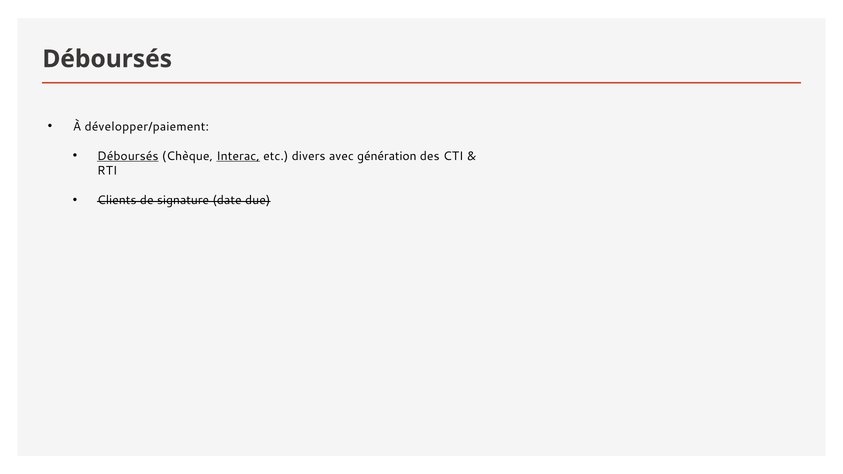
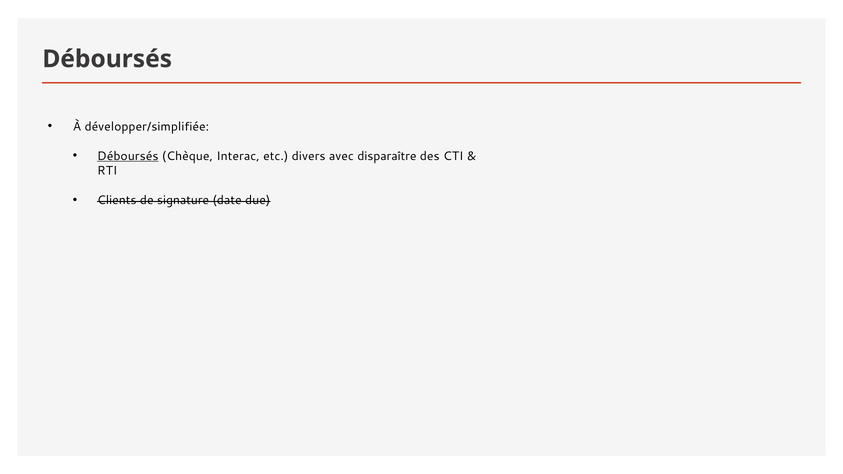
développer/paiement: développer/paiement -> développer/simplifiée
Interac underline: present -> none
génération: génération -> disparaître
